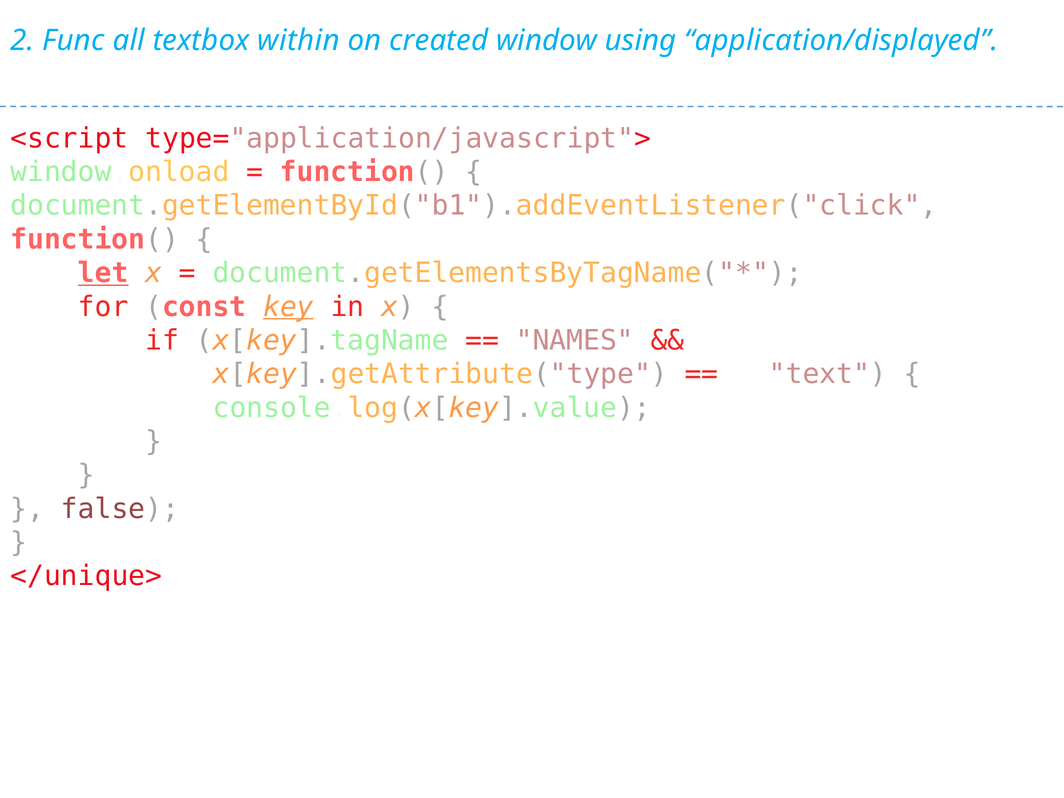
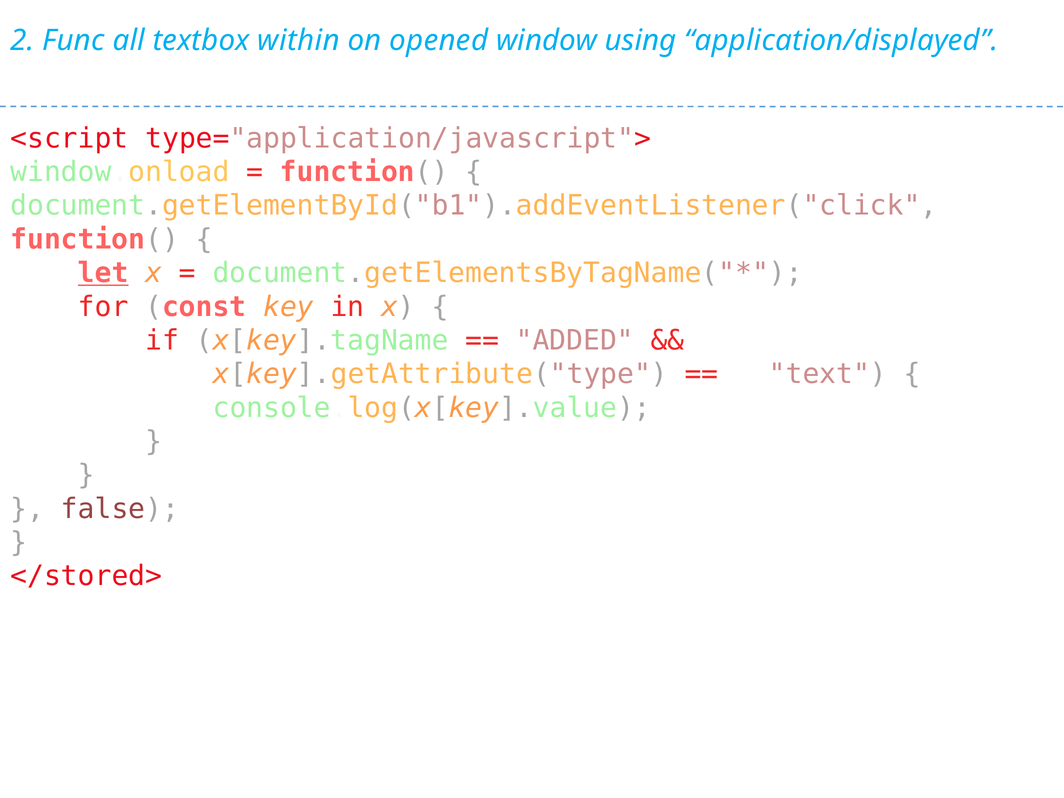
created: created -> opened
key underline: present -> none
NAMES: NAMES -> ADDED
</unique>: </unique> -> </stored>
